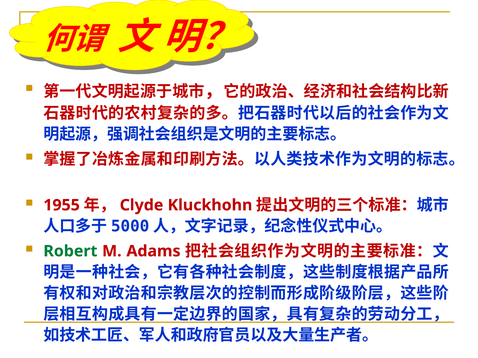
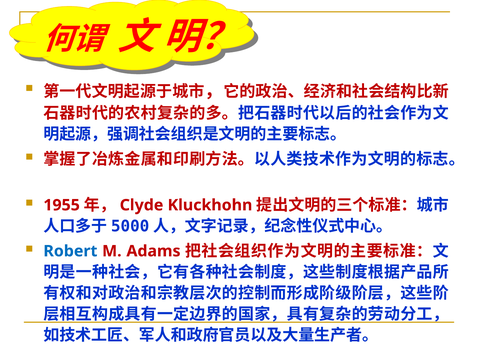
Robert colour: green -> blue
